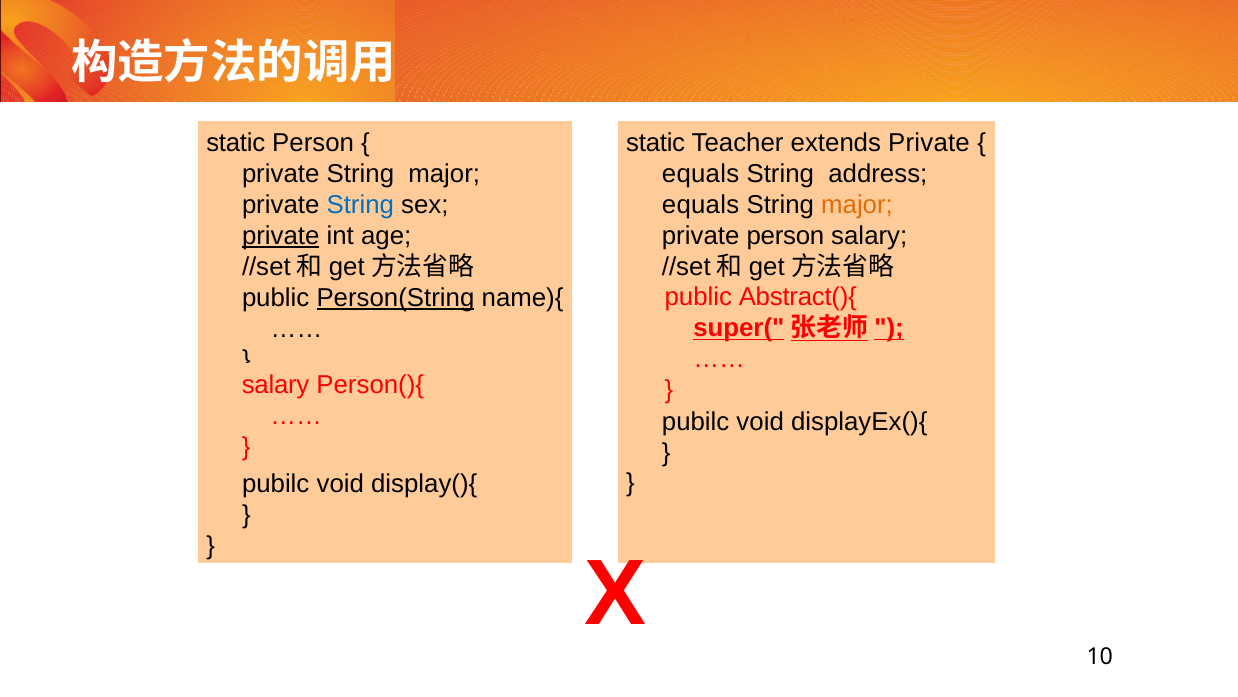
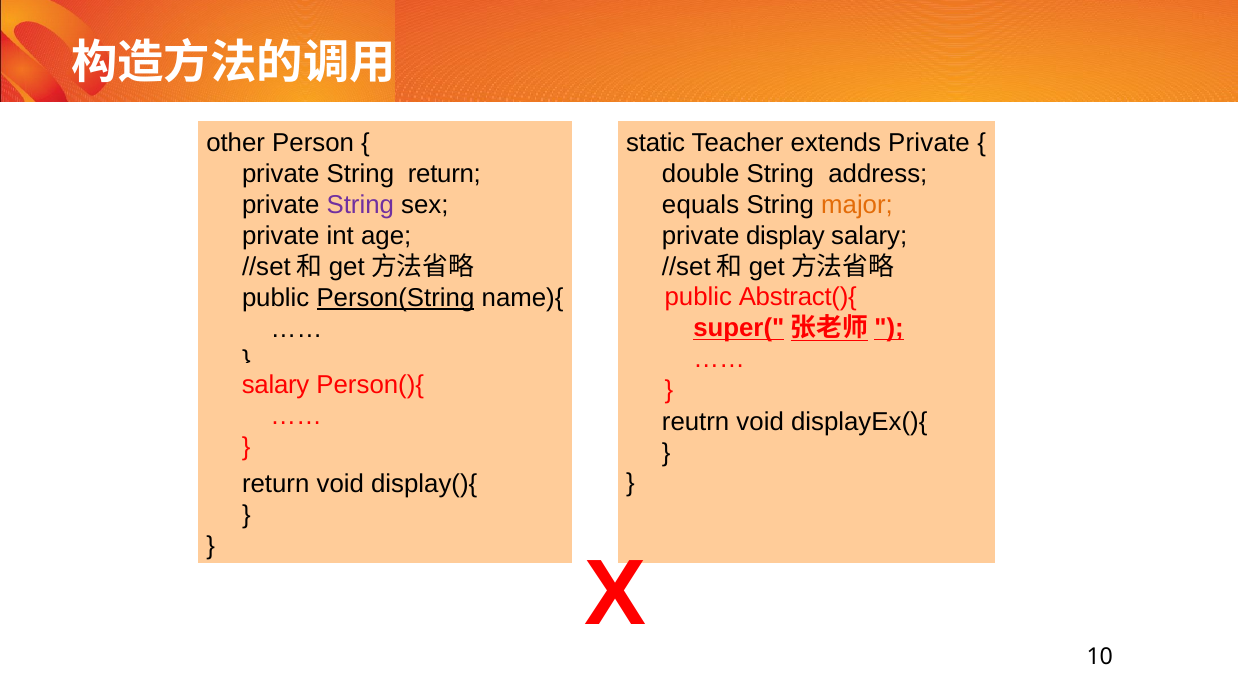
static at (236, 143): static -> other
equals at (701, 173): equals -> double
private String major: major -> return
String at (360, 205) colour: blue -> purple
private person: person -> display
private at (281, 236) underline: present -> none
pubilc at (696, 421): pubilc -> reutrn
pubilc at (276, 483): pubilc -> return
